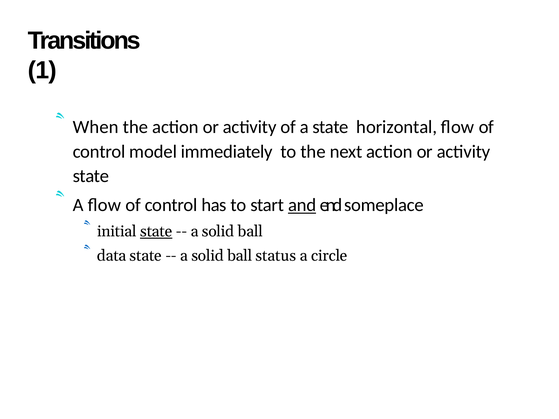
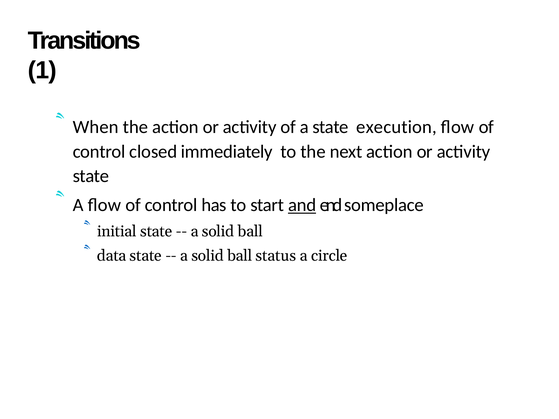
horizontal: horizontal -> execution
model: model -> closed
state at (156, 232) underline: present -> none
